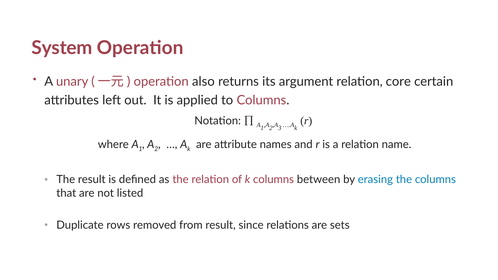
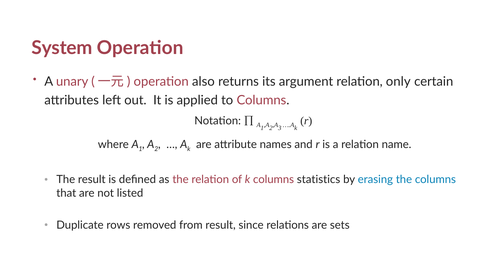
core: core -> only
between: between -> statistics
